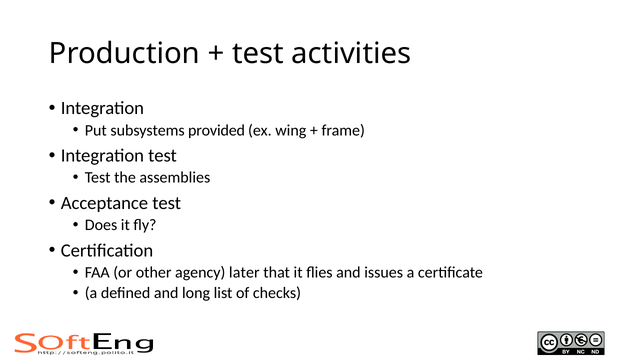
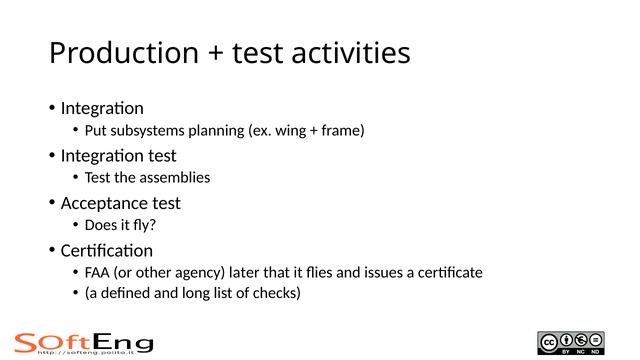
provided: provided -> planning
